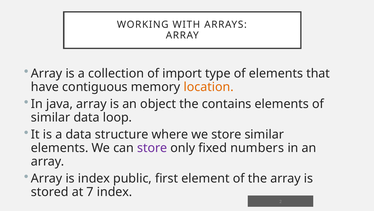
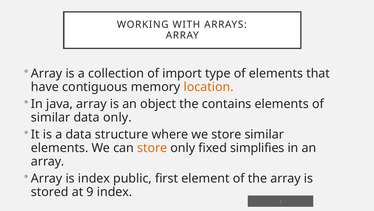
data loop: loop -> only
store at (152, 148) colour: purple -> orange
numbers: numbers -> simplifies
7: 7 -> 9
